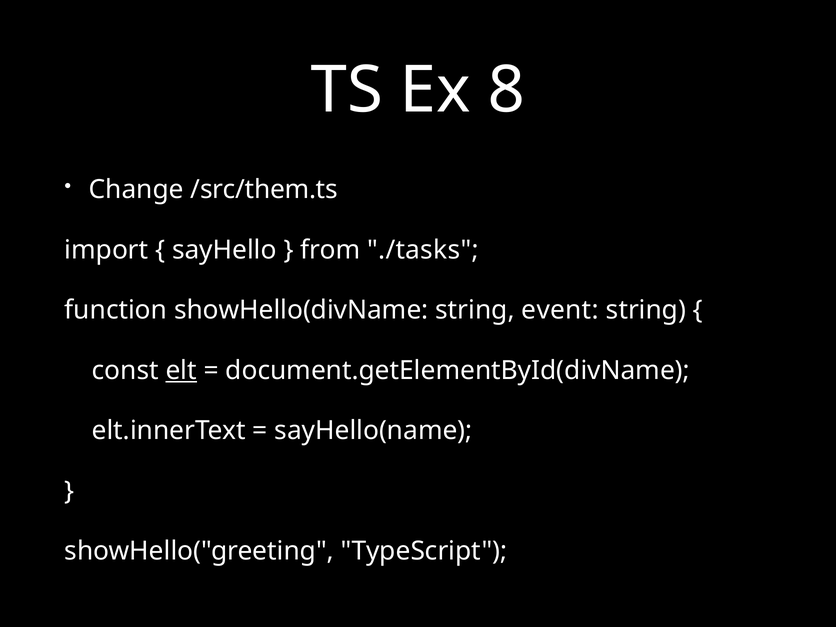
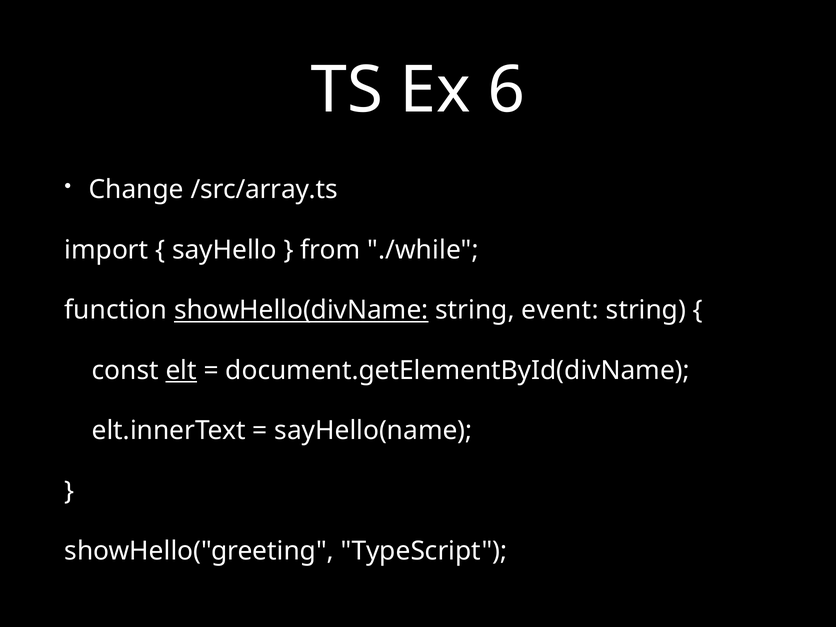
8: 8 -> 6
/src/them.ts: /src/them.ts -> /src/array.ts
./tasks: ./tasks -> ./while
showHello(divName underline: none -> present
